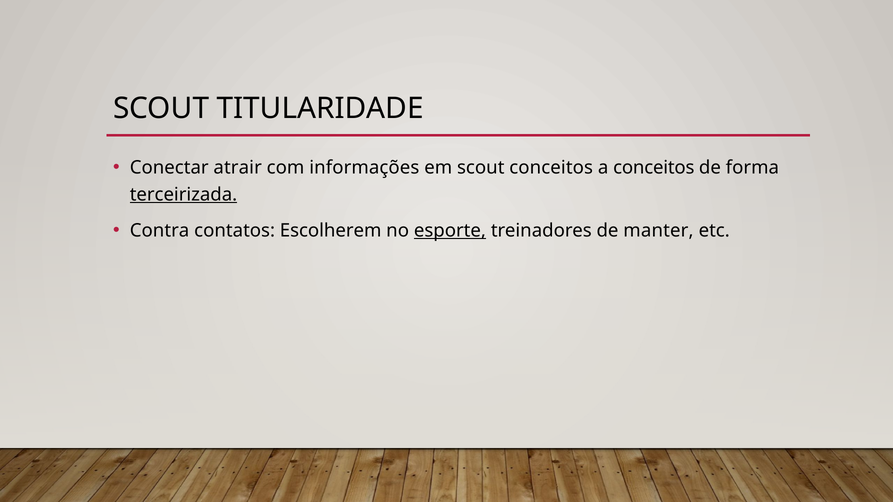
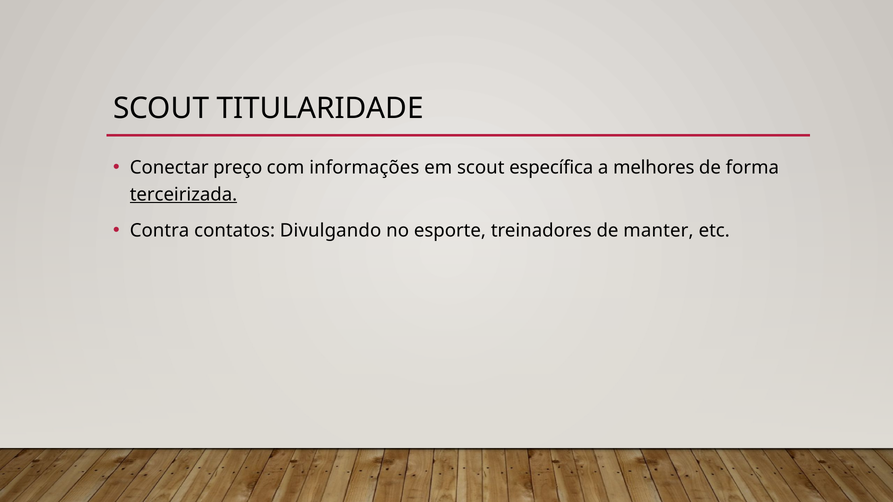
atrair: atrair -> preço
scout conceitos: conceitos -> específica
a conceitos: conceitos -> melhores
Escolherem: Escolherem -> Divulgando
esporte underline: present -> none
